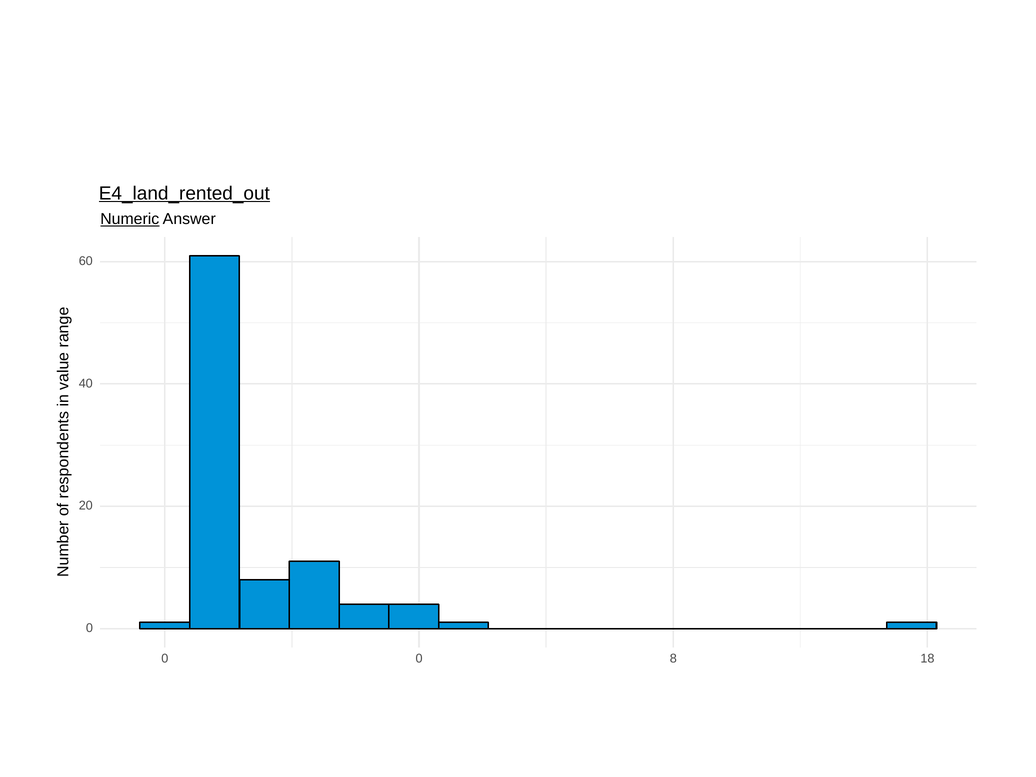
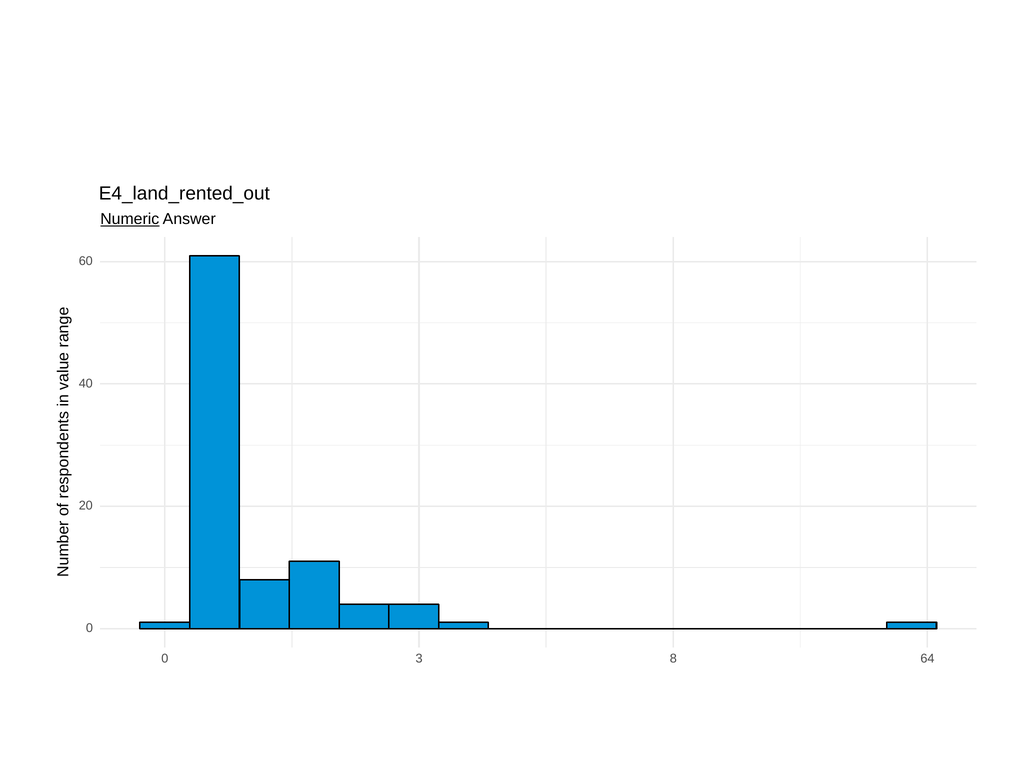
E4_land_rented_out underline: present -> none
0 0: 0 -> 3
18: 18 -> 64
